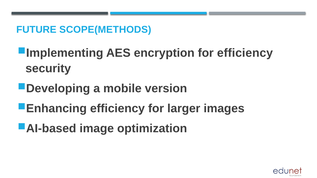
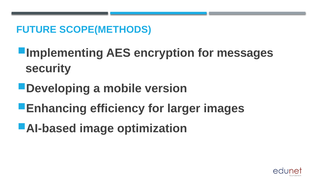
for efficiency: efficiency -> messages
